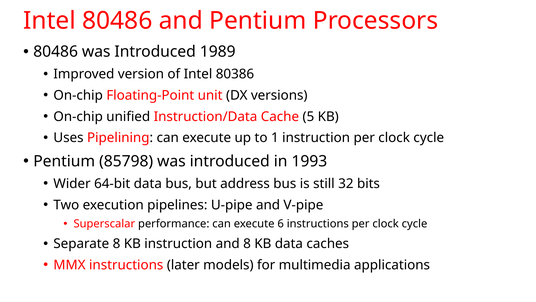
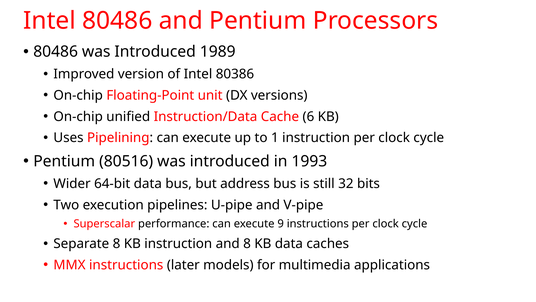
5: 5 -> 6
85798: 85798 -> 80516
6: 6 -> 9
